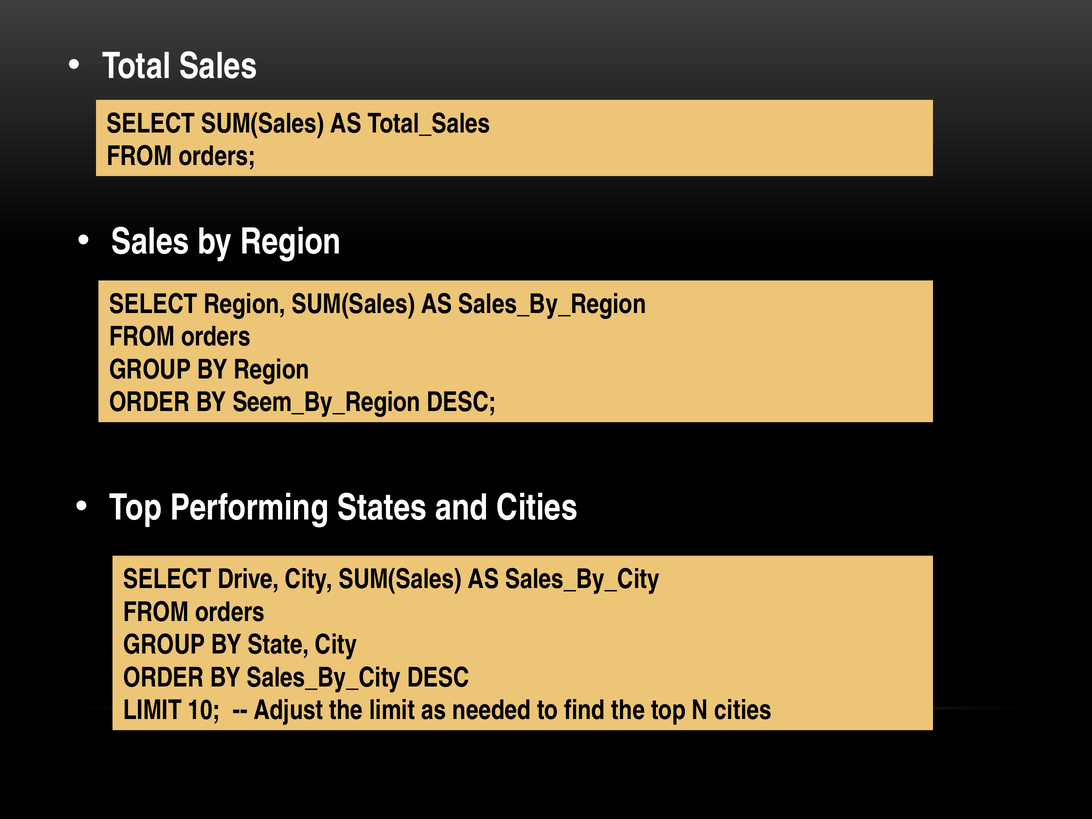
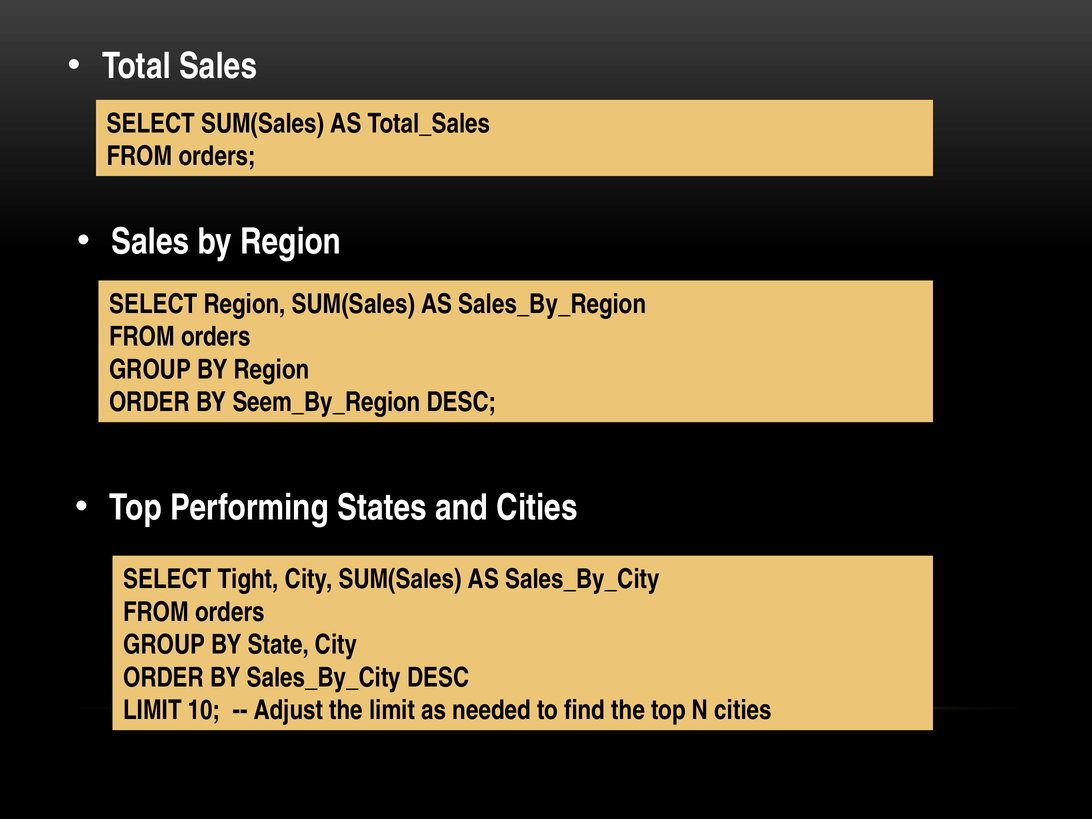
Drive: Drive -> Tight
